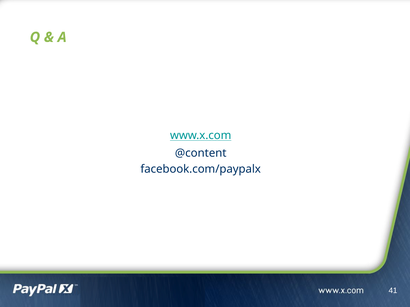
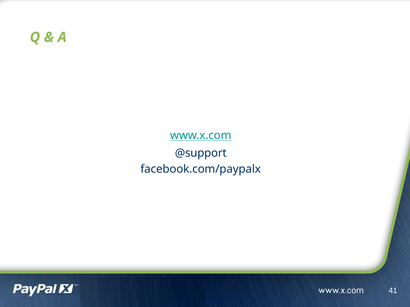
@content: @content -> @support
